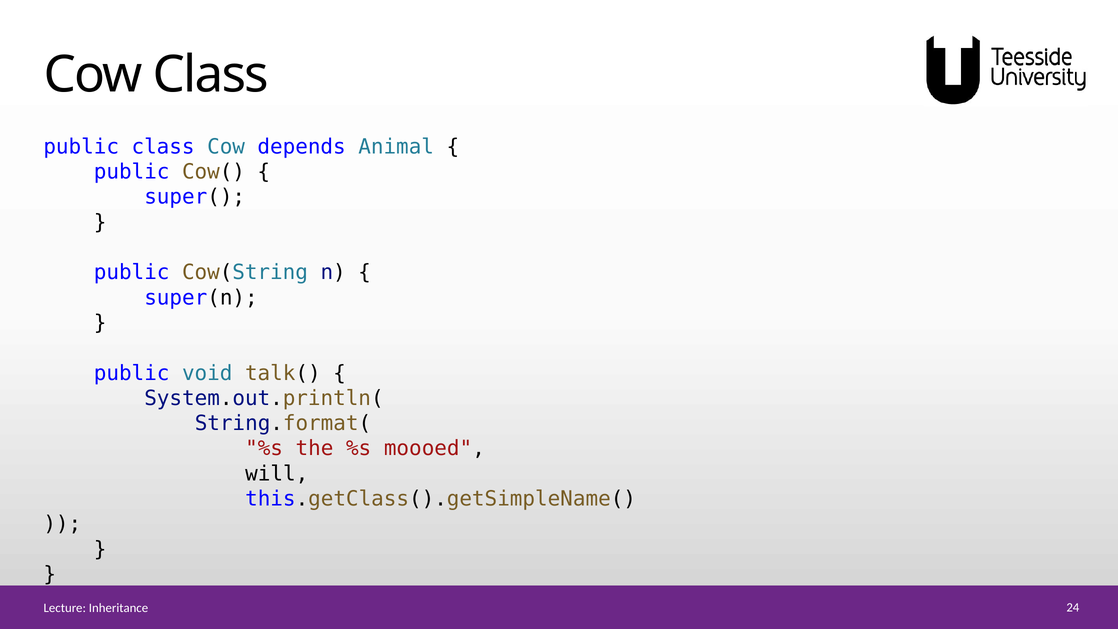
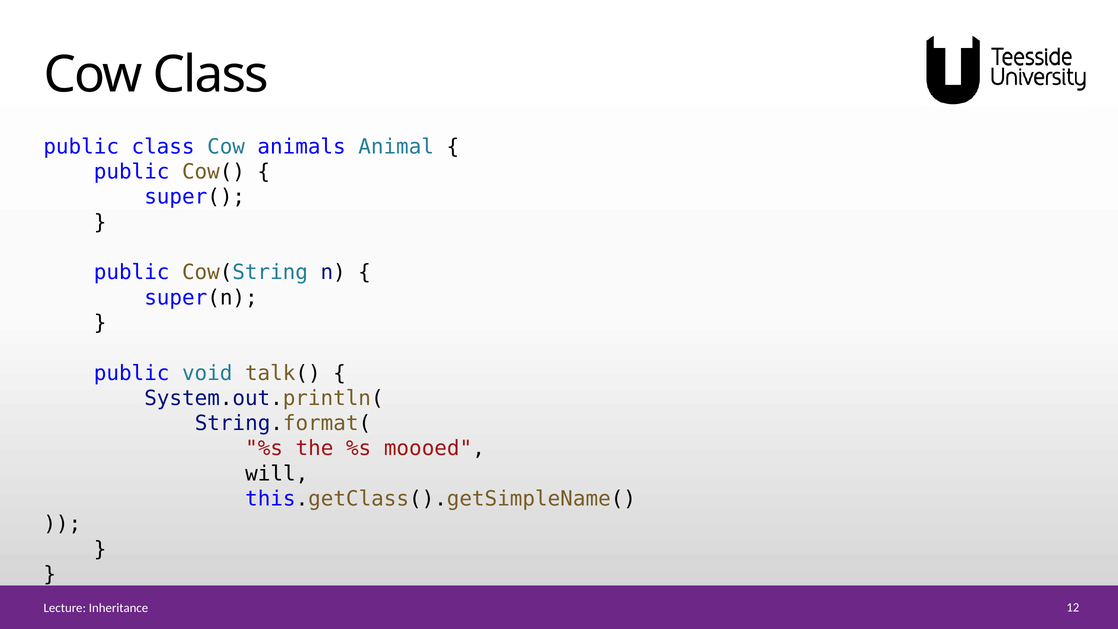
depends: depends -> animals
24: 24 -> 12
